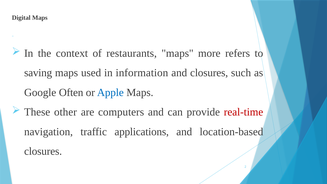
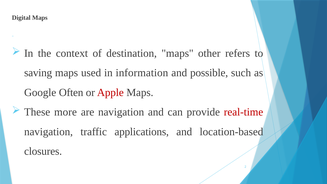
restaurants: restaurants -> destination
more: more -> other
and closures: closures -> possible
Apple colour: blue -> red
other: other -> more
are computers: computers -> navigation
